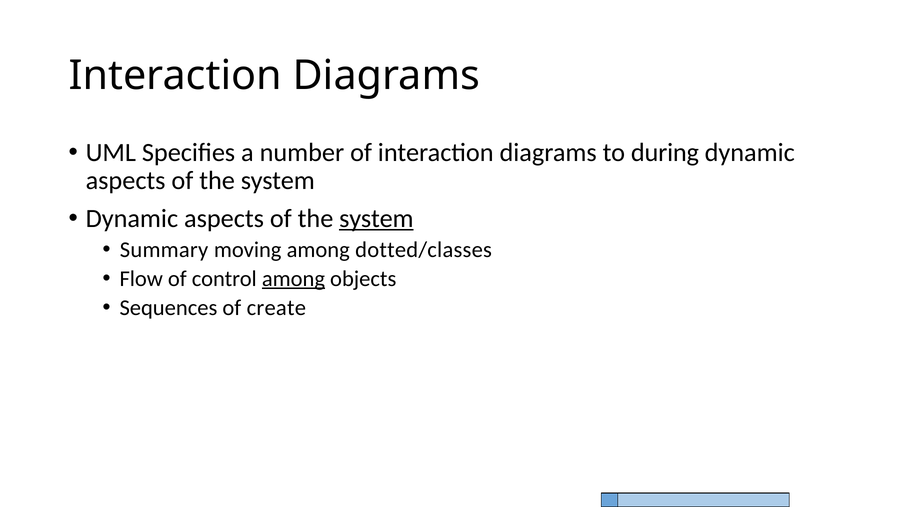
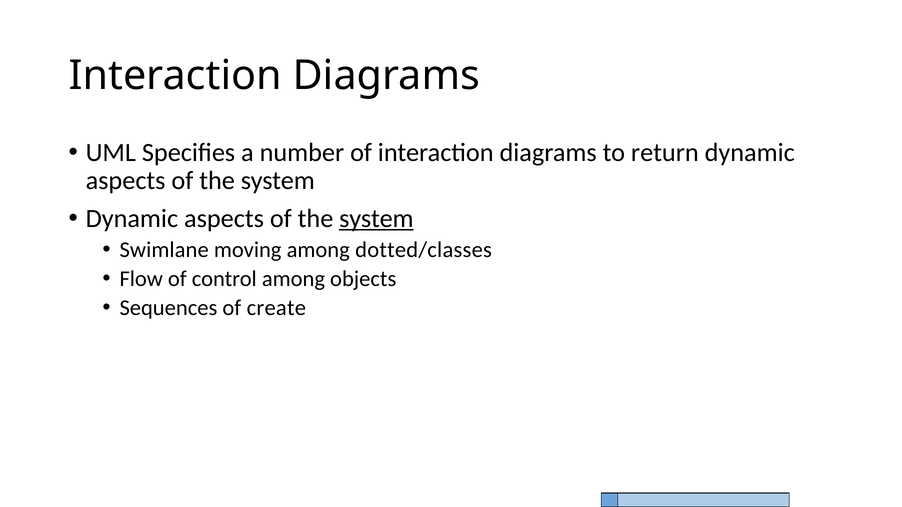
during: during -> return
Summary: Summary -> Swimlane
among at (293, 279) underline: present -> none
